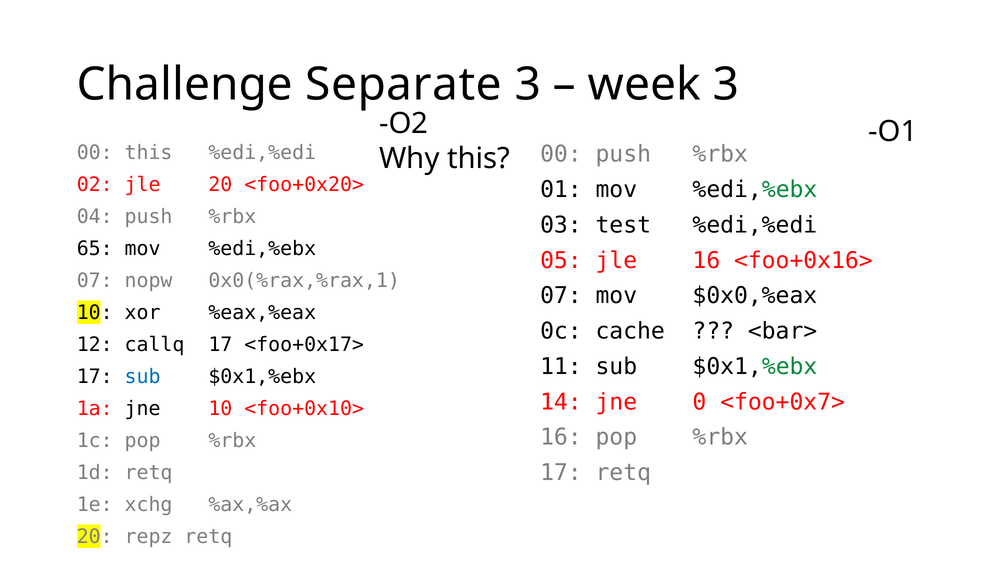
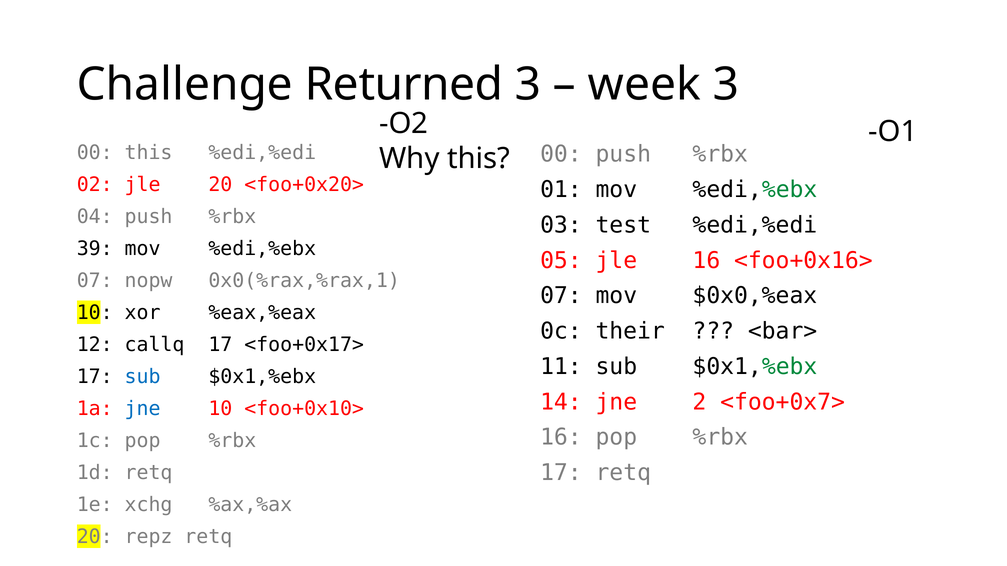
Separate: Separate -> Returned
65: 65 -> 39
cache: cache -> their
0: 0 -> 2
jne at (143, 409) colour: black -> blue
